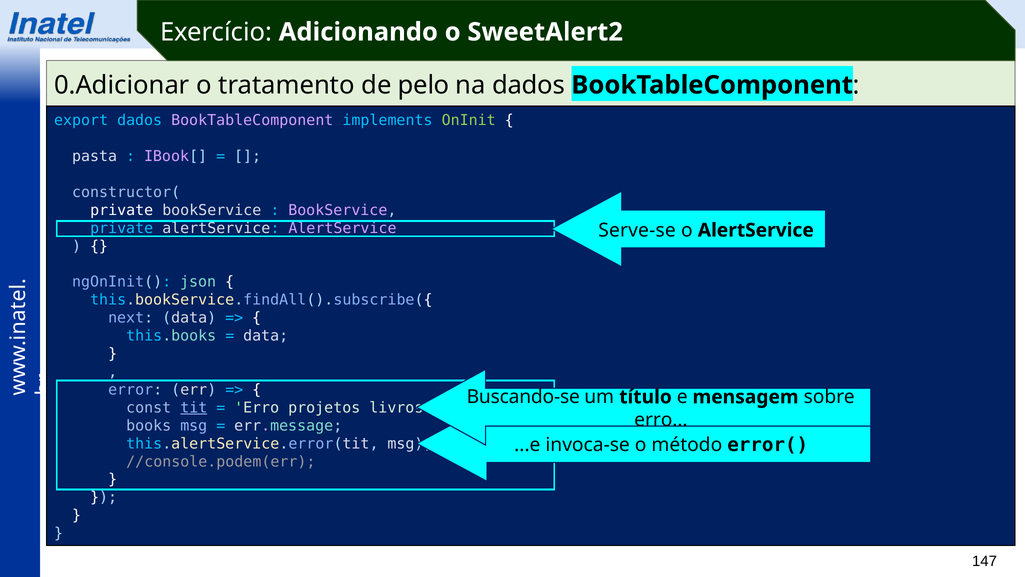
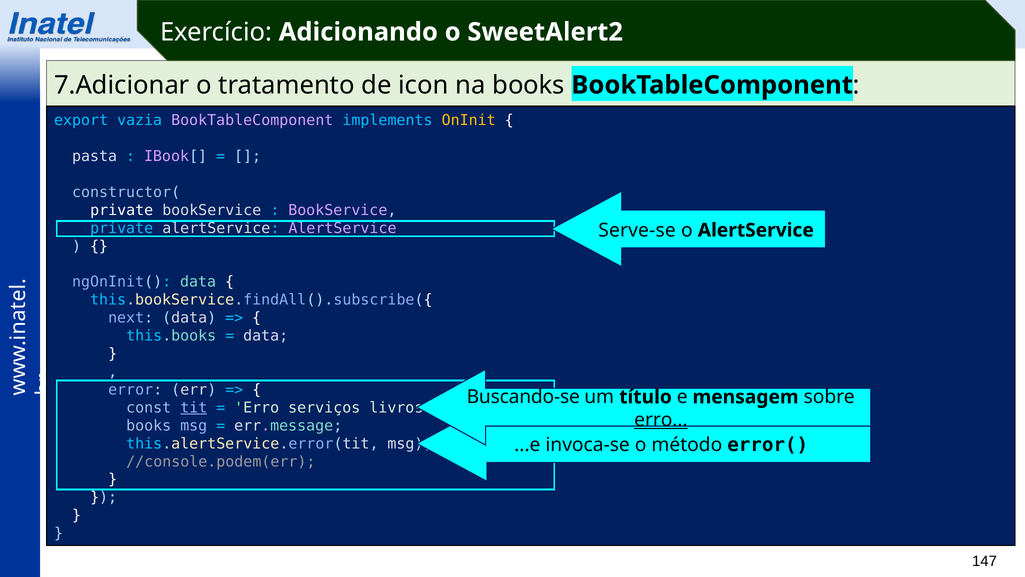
0.Adicionar: 0.Adicionar -> 7.Adicionar
pelo: pelo -> icon
na dados: dados -> books
export dados: dados -> vazia
OnInit colour: light green -> yellow
ngOnInit( json: json -> data
projetos: projetos -> serviços
erro at (661, 420) underline: none -> present
